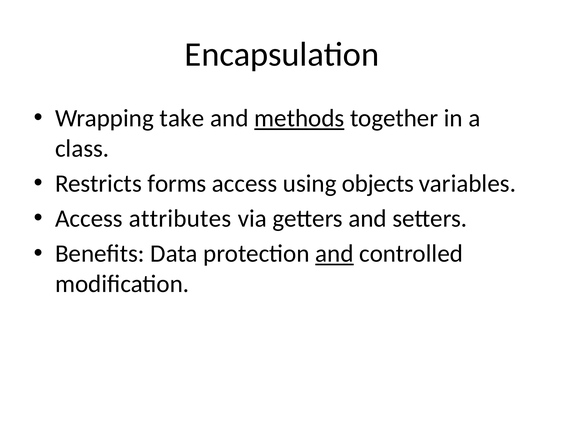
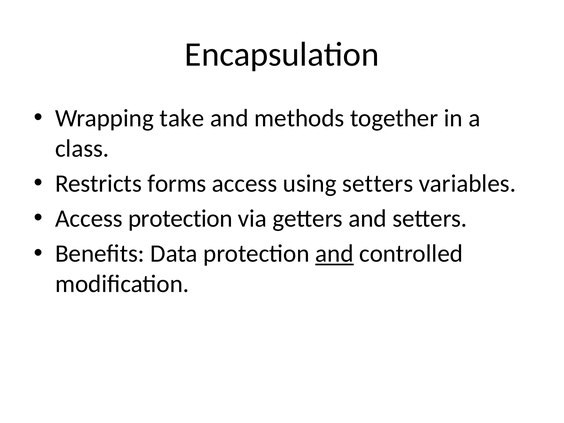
methods underline: present -> none
using objects: objects -> setters
Access attributes: attributes -> protection
